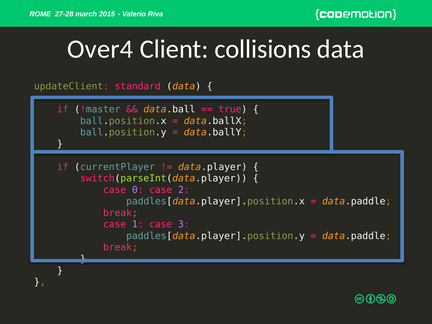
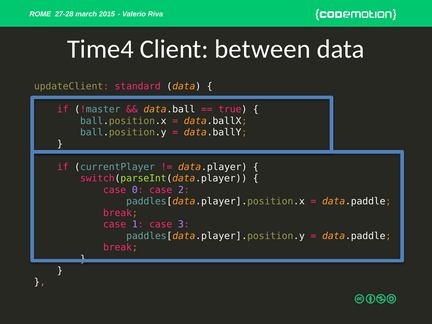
Over4: Over4 -> Time4
collisions: collisions -> between
